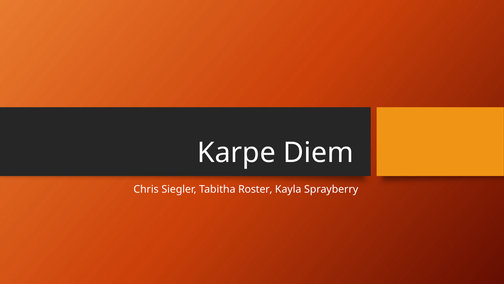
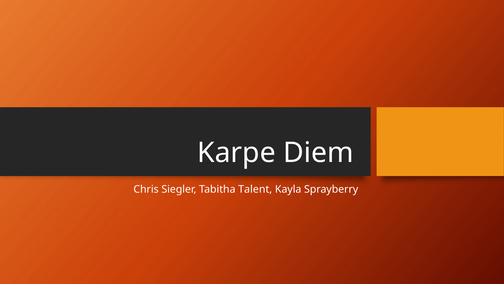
Roster: Roster -> Talent
